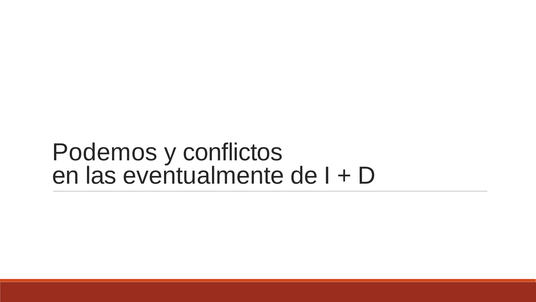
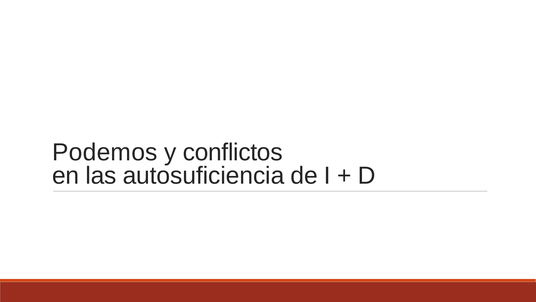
eventualmente: eventualmente -> autosuficiencia
